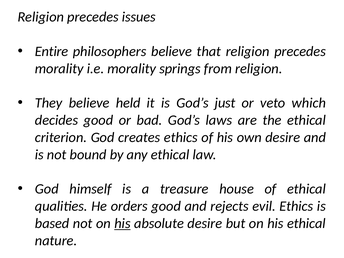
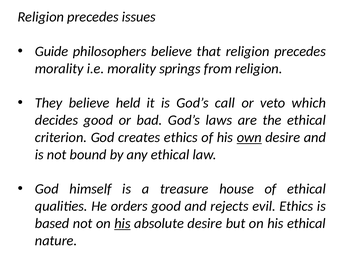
Entire: Entire -> Guide
just: just -> call
own underline: none -> present
